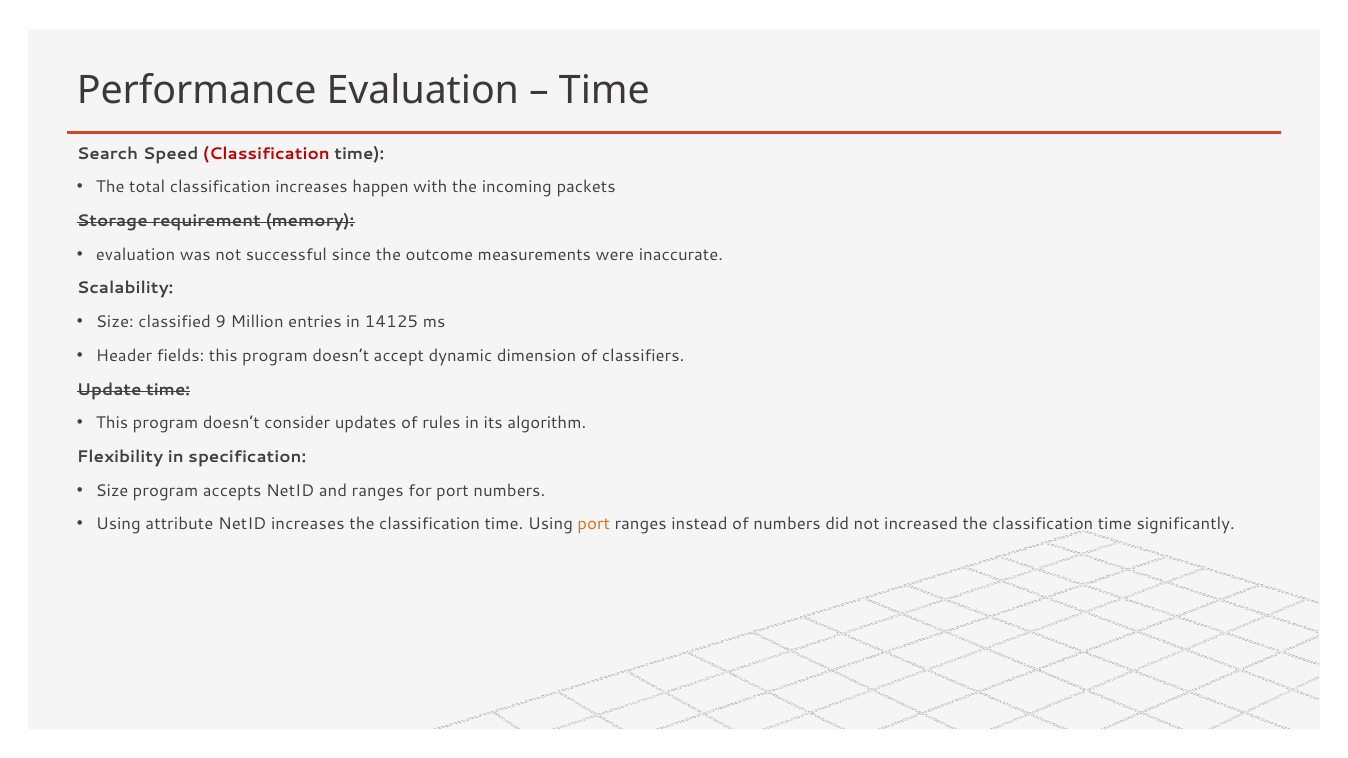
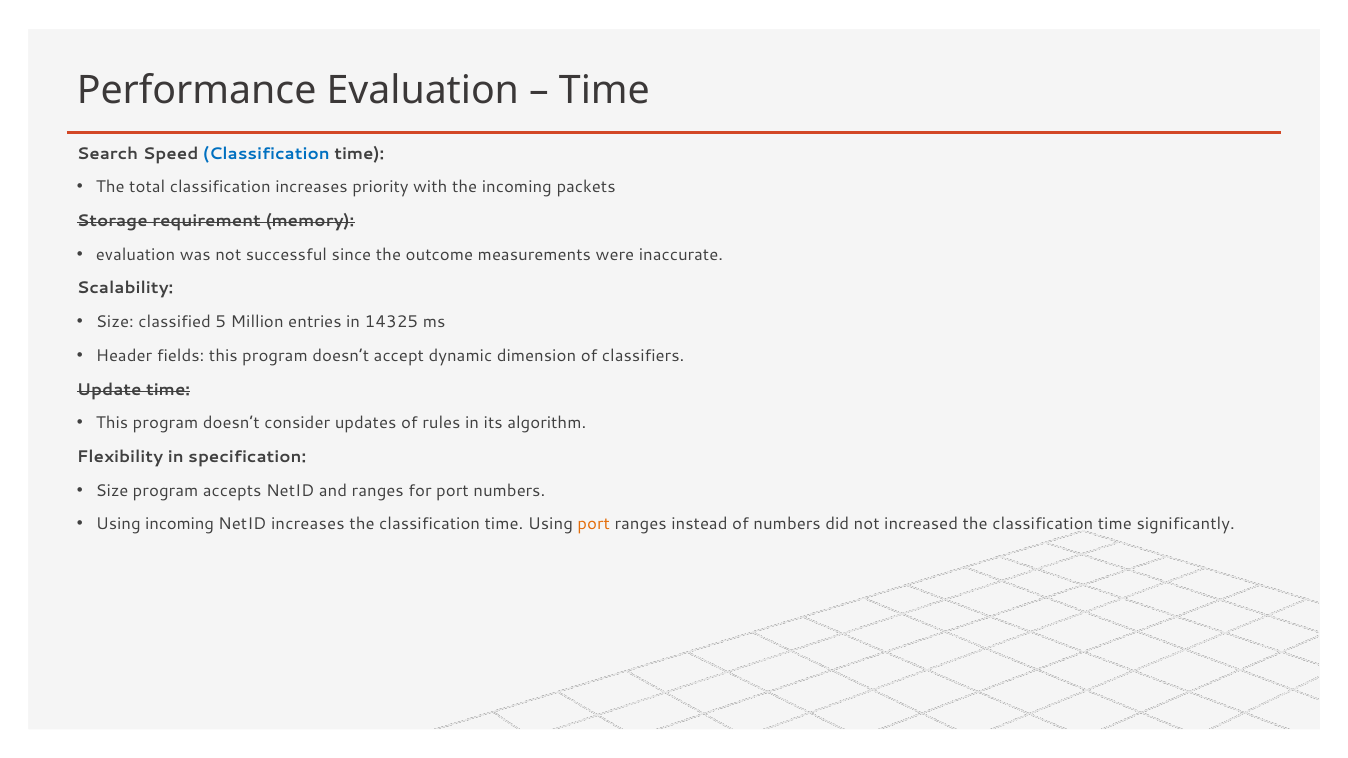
Classification at (266, 154) colour: red -> blue
happen: happen -> priority
9: 9 -> 5
14125: 14125 -> 14325
Using attribute: attribute -> incoming
